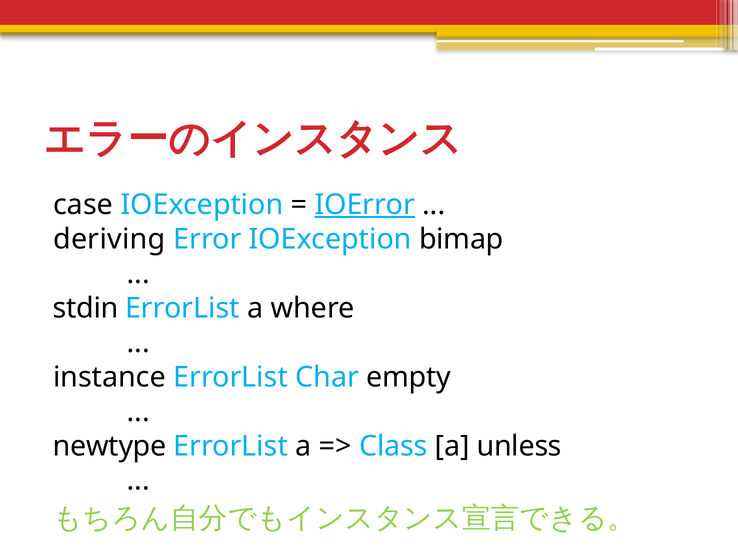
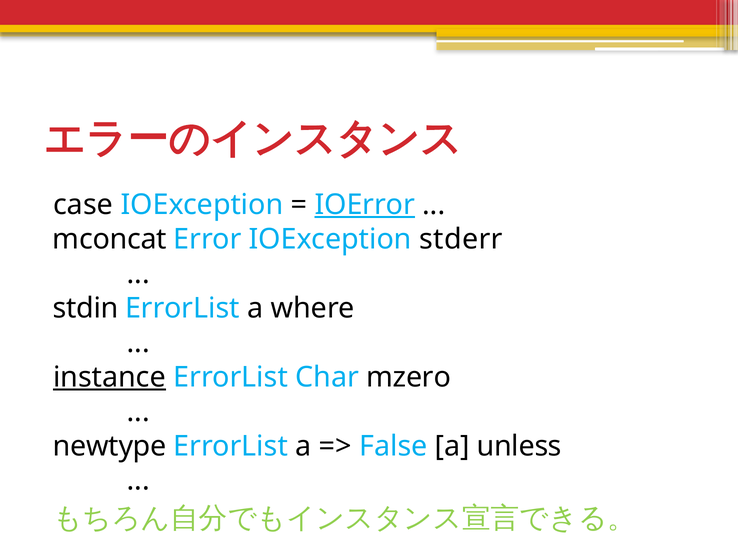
deriving: deriving -> mconcat
bimap: bimap -> stderr
instance underline: none -> present
empty: empty -> mzero
Class: Class -> False
